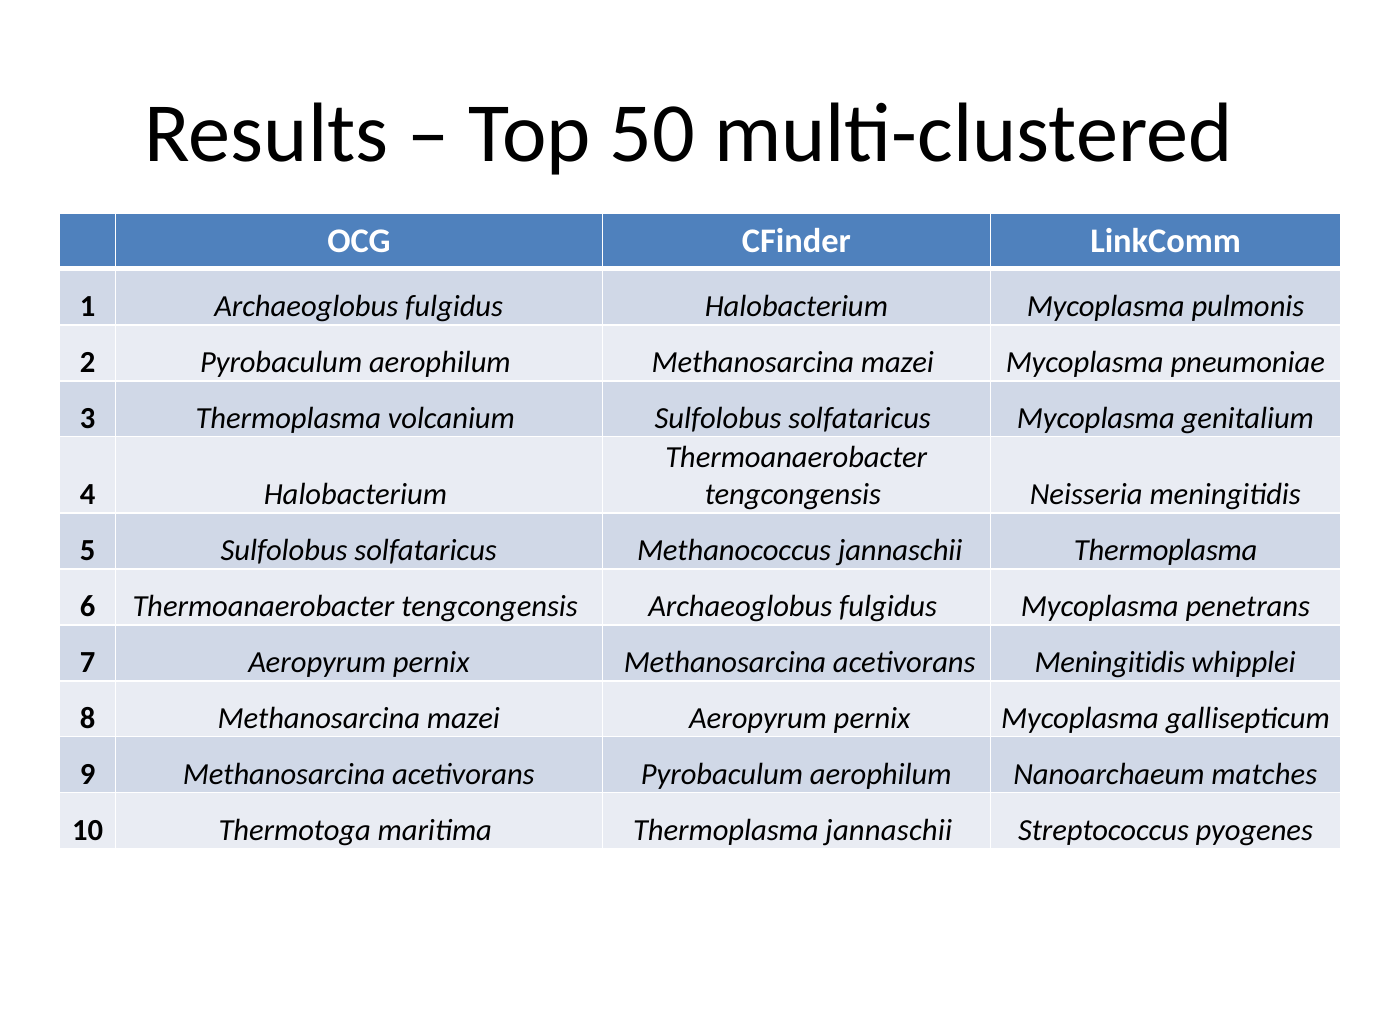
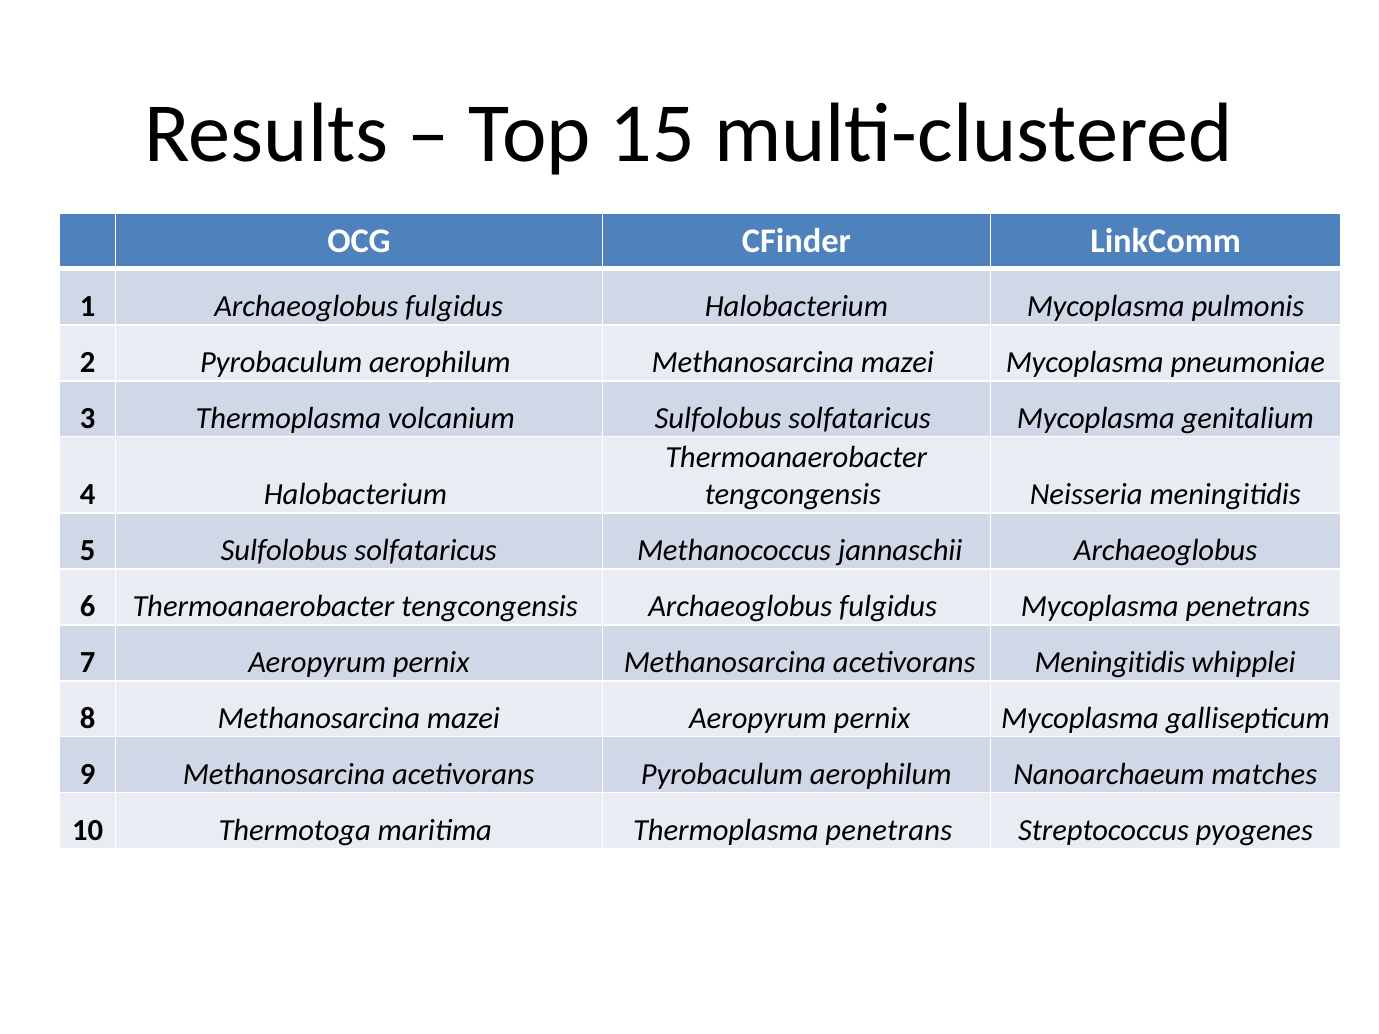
50: 50 -> 15
jannaschii Thermoplasma: Thermoplasma -> Archaeoglobus
Thermoplasma jannaschii: jannaschii -> penetrans
